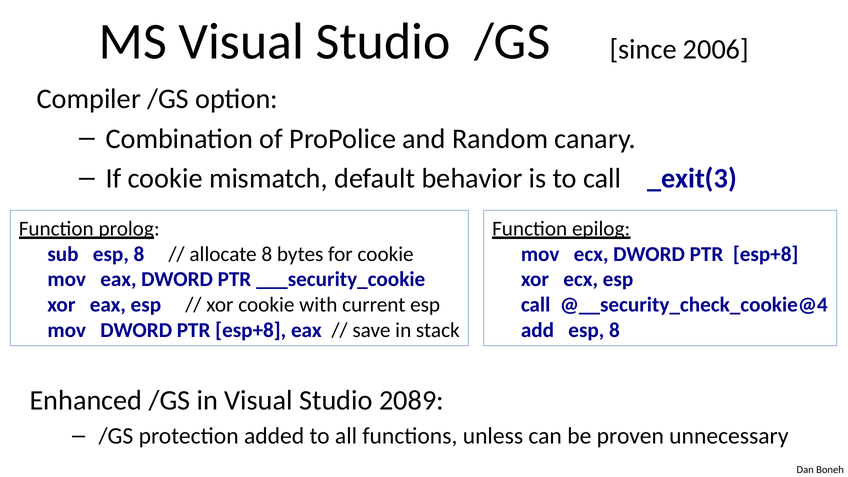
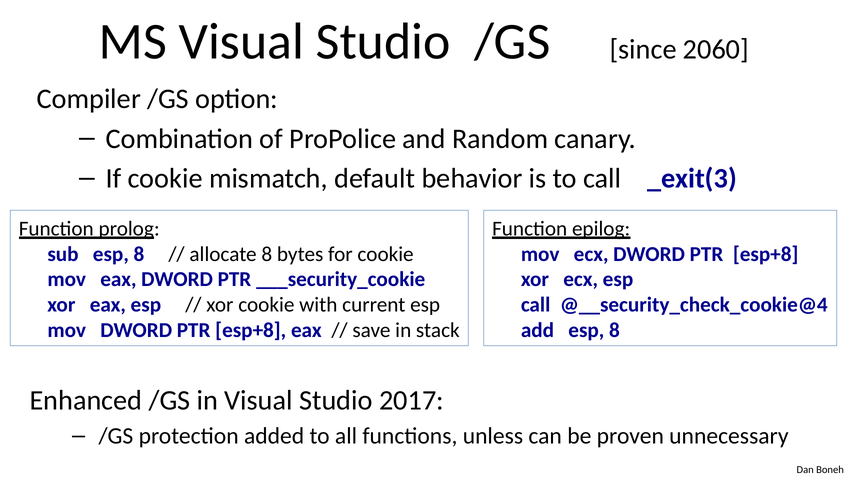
2006: 2006 -> 2060
2089: 2089 -> 2017
